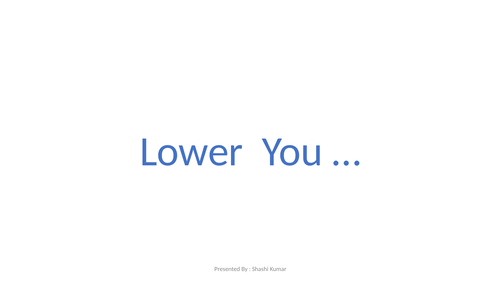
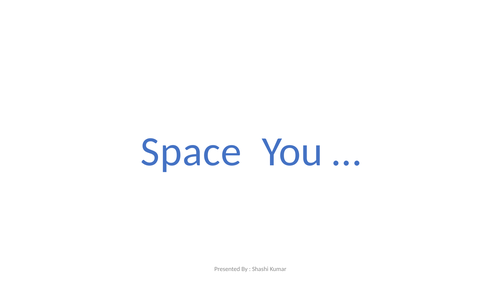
Lower: Lower -> Space
